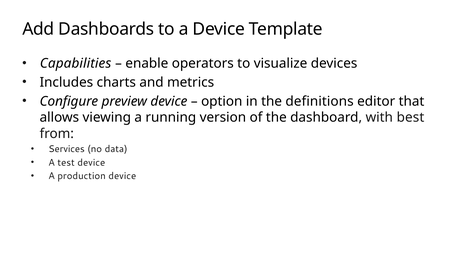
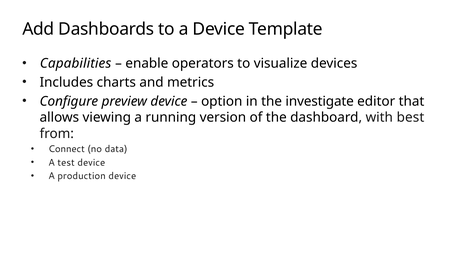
definitions: definitions -> investigate
Services: Services -> Connect
